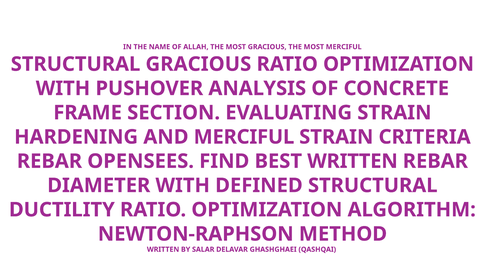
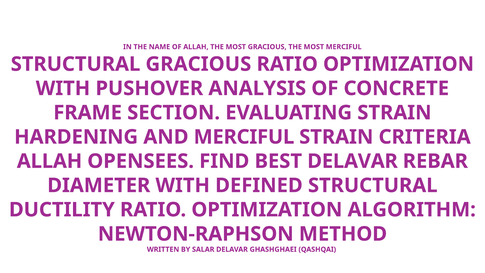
REBAR at (49, 161): REBAR -> ALLAH
BEST WRITTEN: WRITTEN -> DELAVAR
